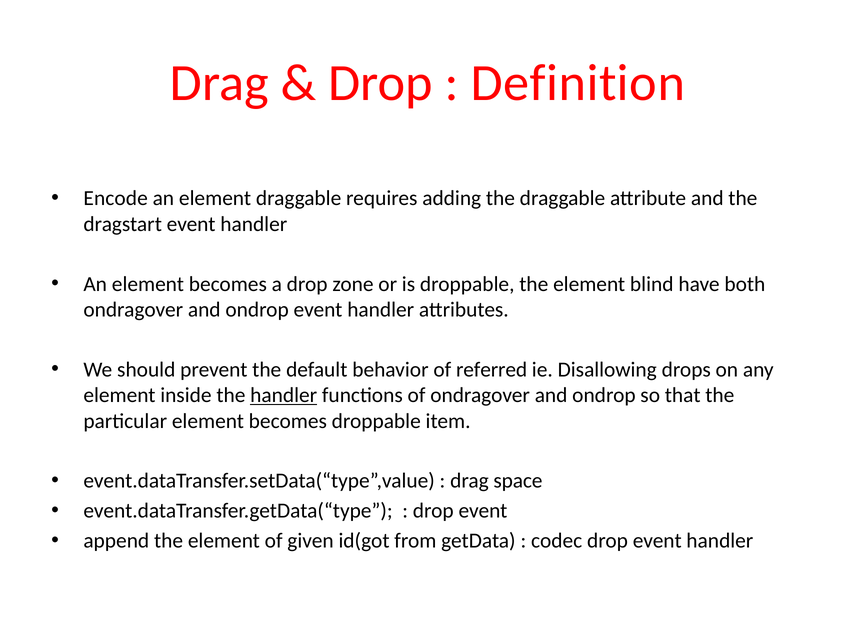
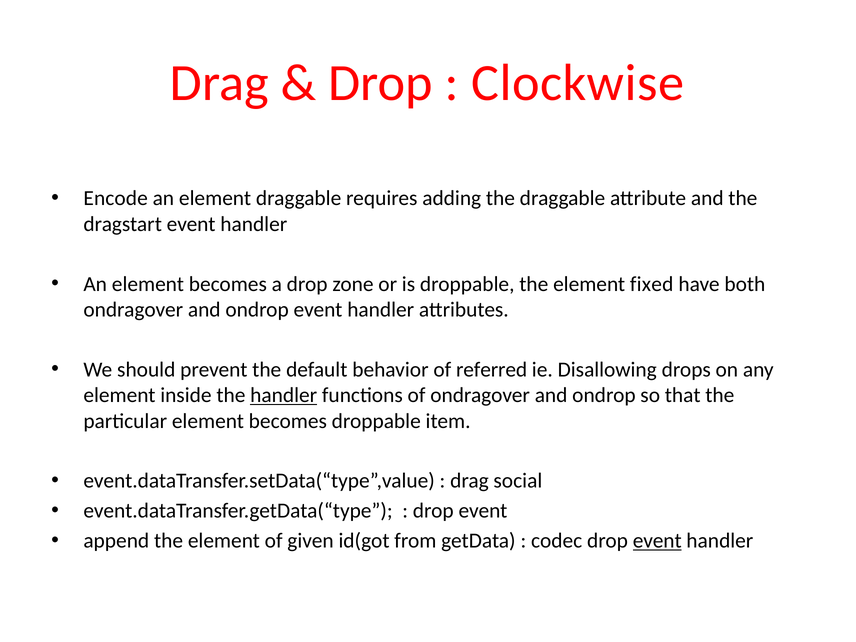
Definition: Definition -> Clockwise
blind: blind -> fixed
space: space -> social
event at (657, 541) underline: none -> present
